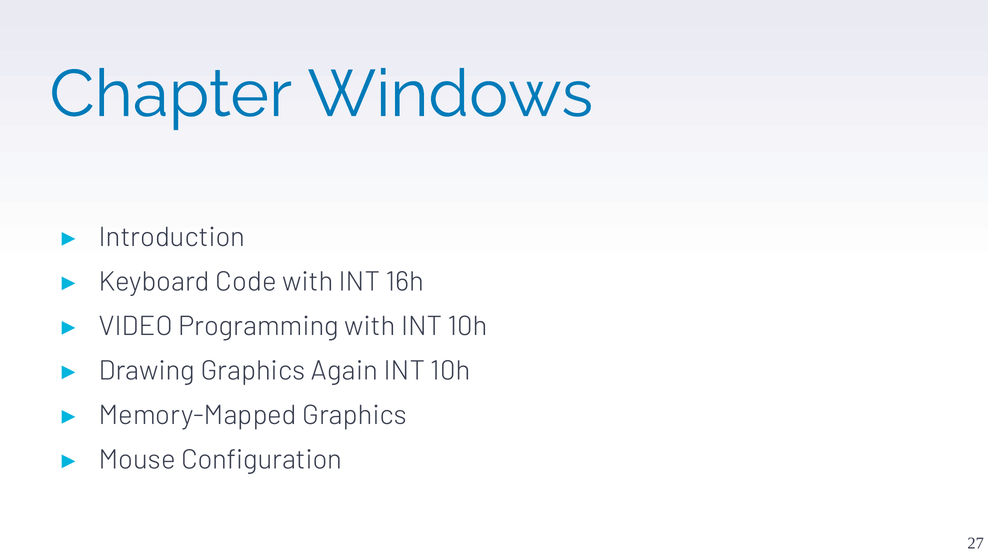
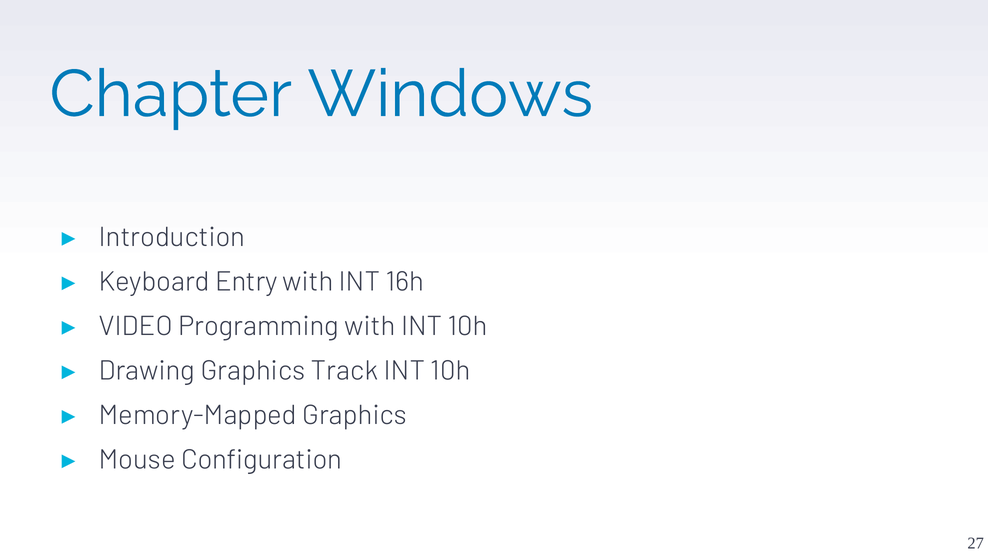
Code: Code -> Entry
Again: Again -> Track
